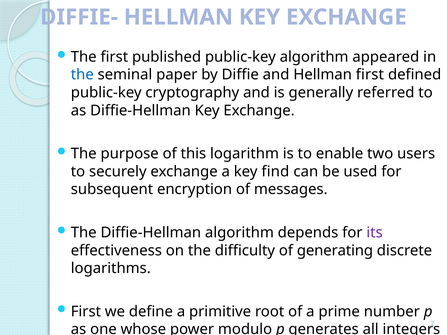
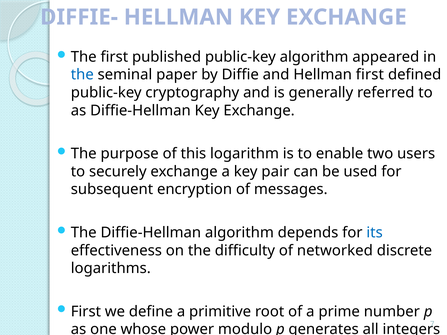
find: find -> pair
its colour: purple -> blue
generating: generating -> networked
